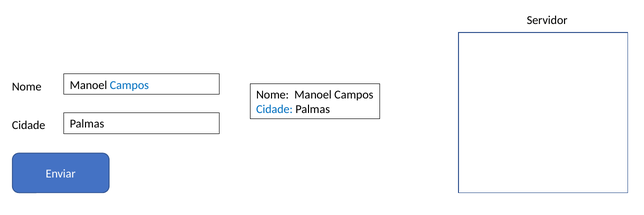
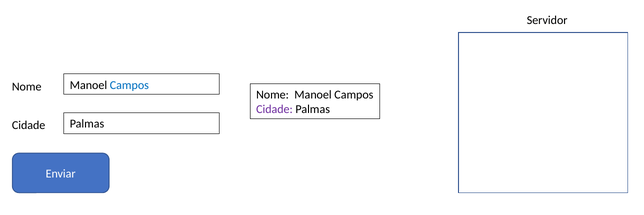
Cidade at (274, 109) colour: blue -> purple
